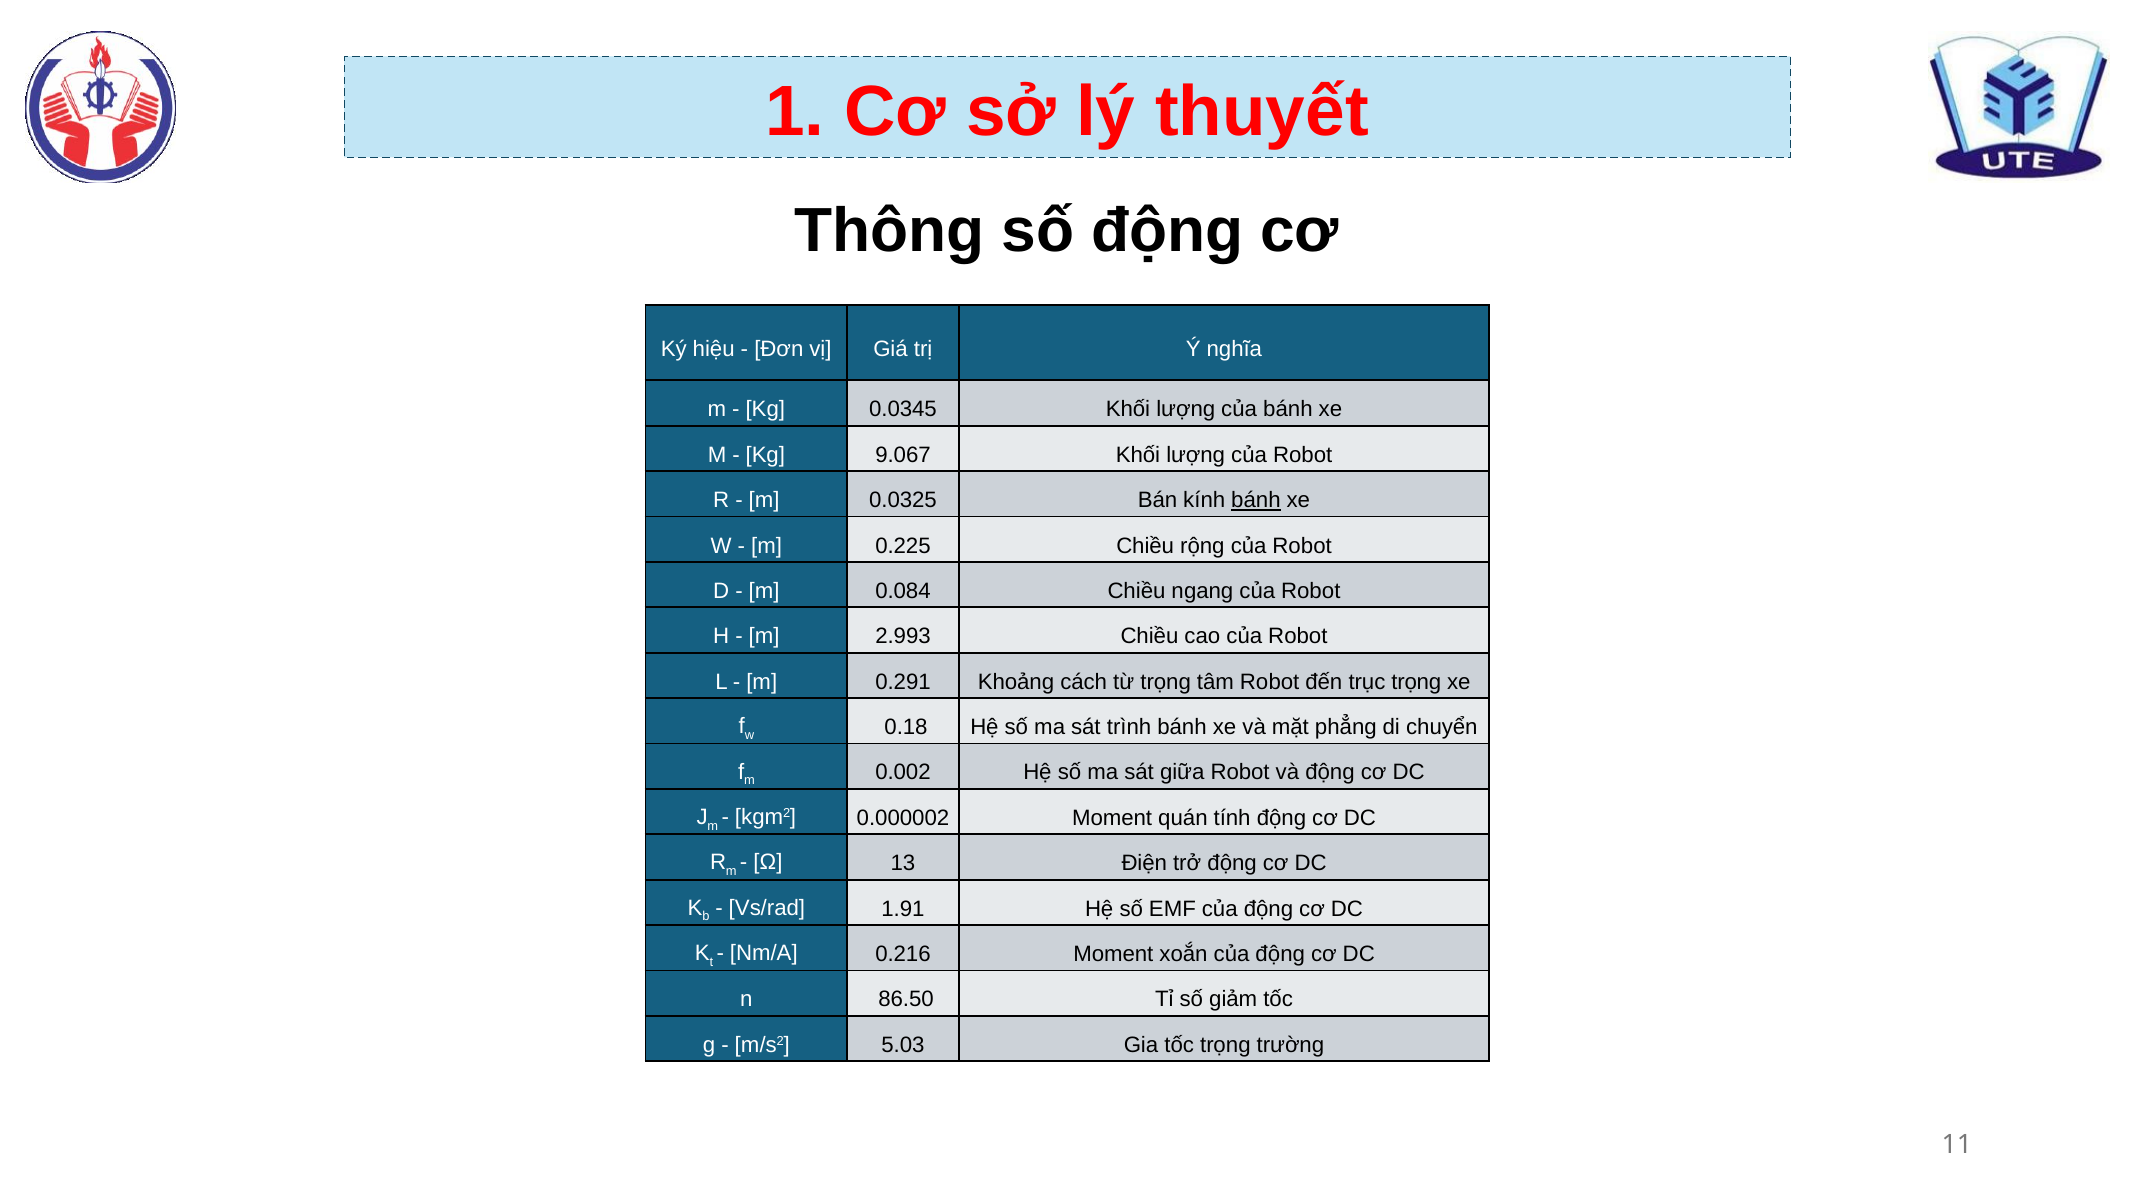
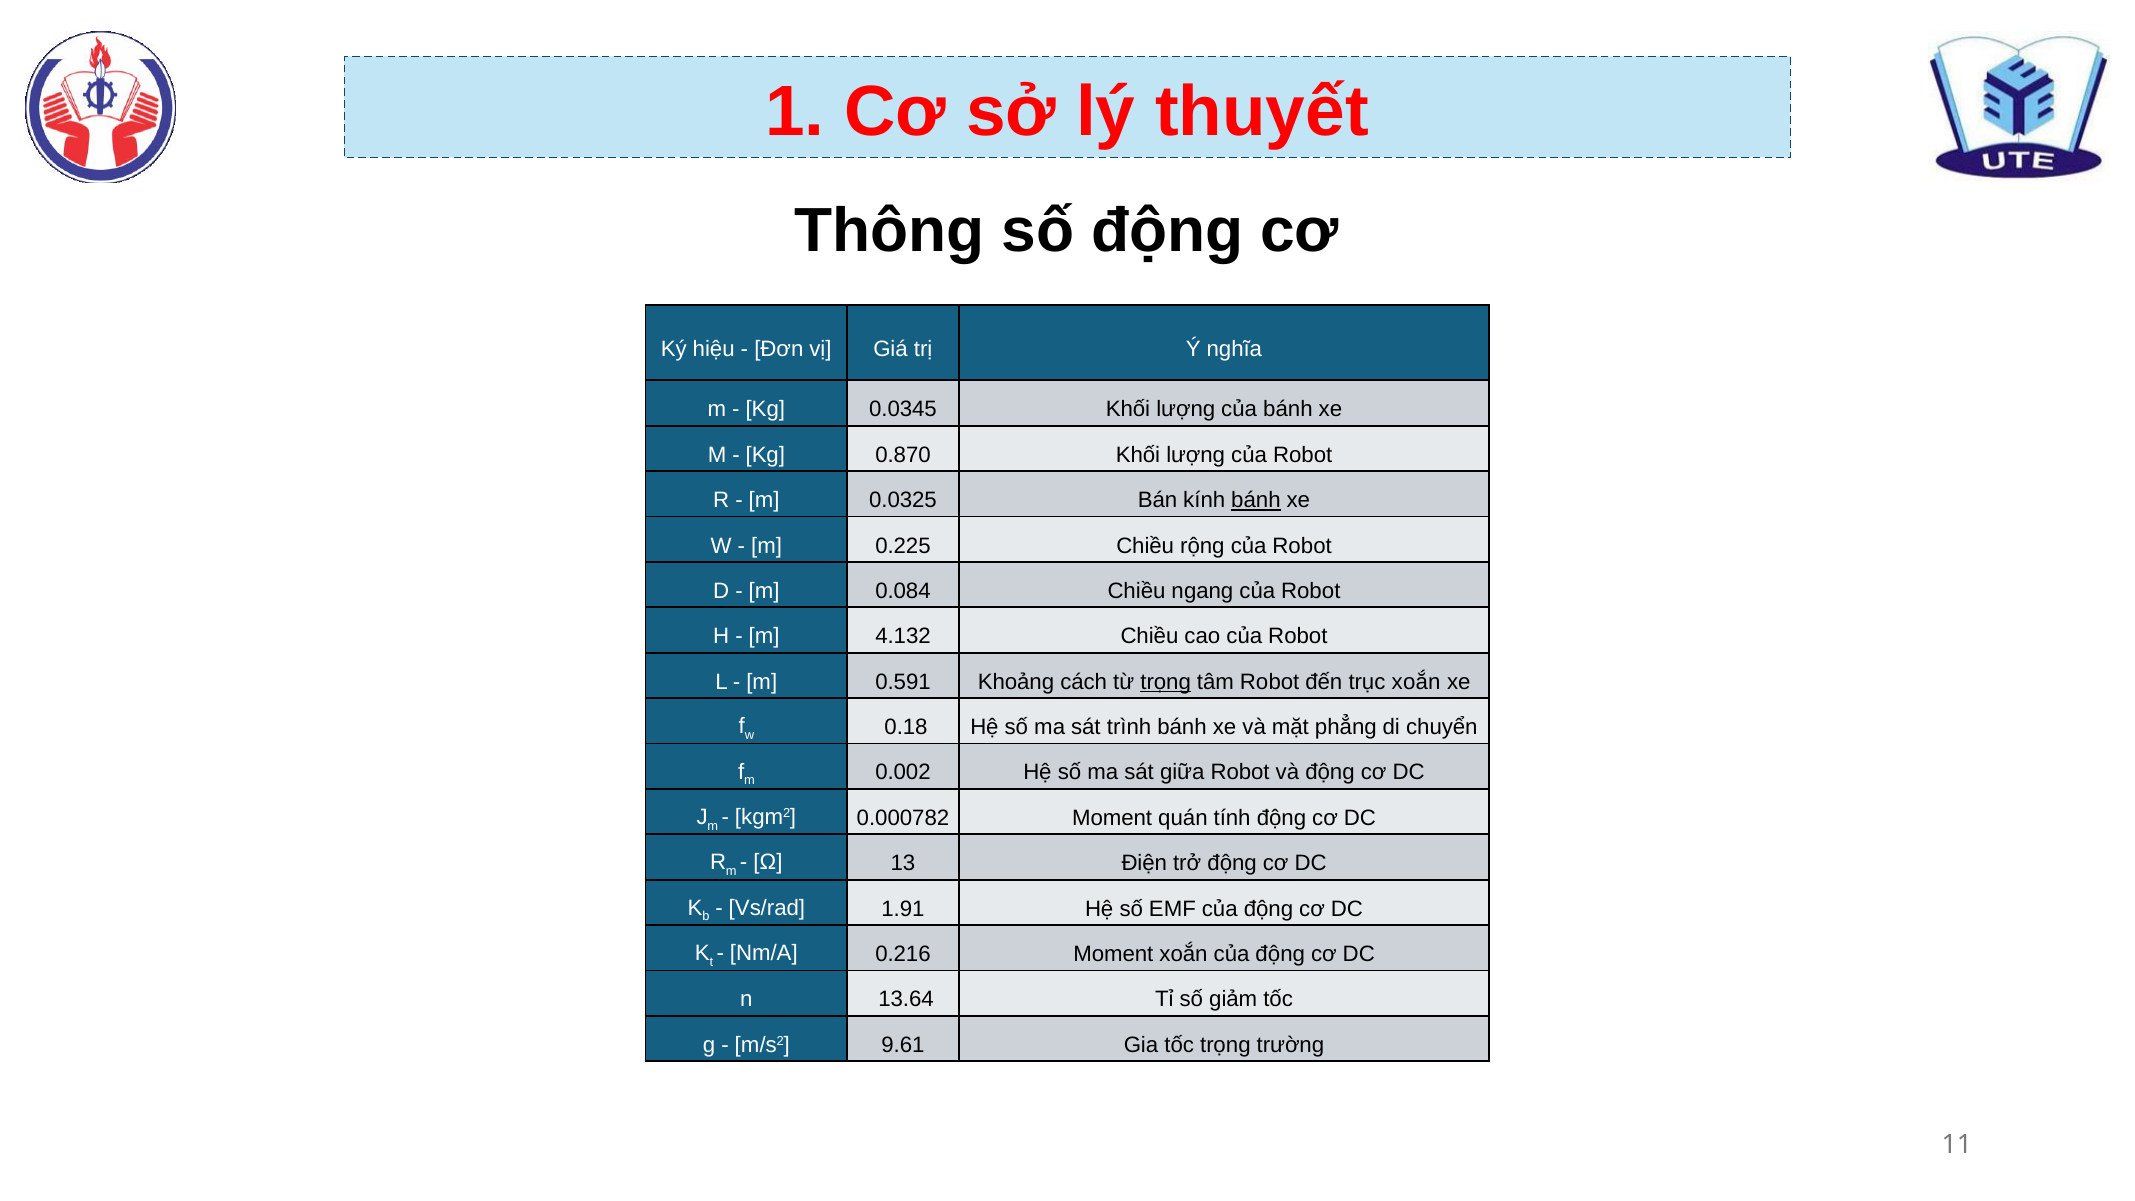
9.067: 9.067 -> 0.870
2.993: 2.993 -> 4.132
0.291: 0.291 -> 0.591
trọng at (1166, 682) underline: none -> present
trục trọng: trọng -> xoắn
0.000002: 0.000002 -> 0.000782
86.50: 86.50 -> 13.64
5.03: 5.03 -> 9.61
